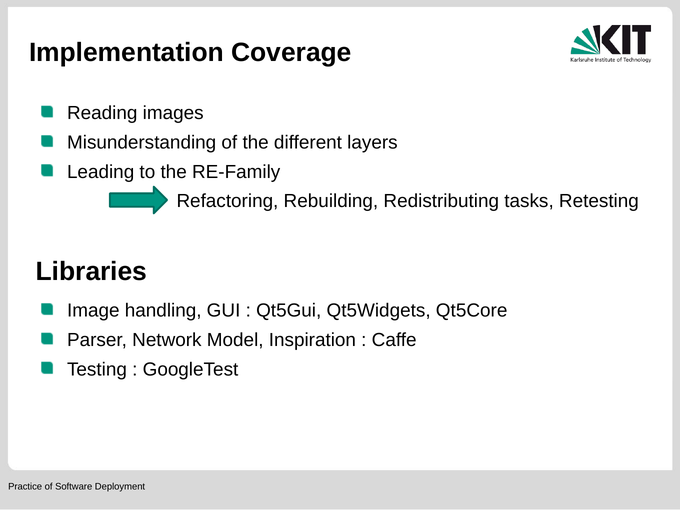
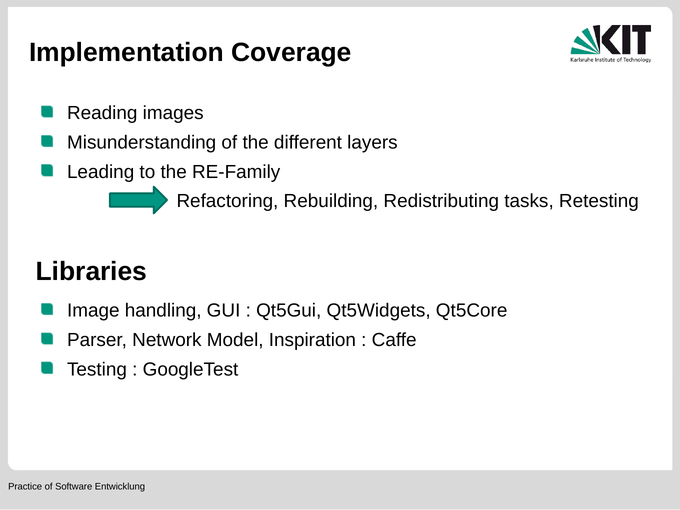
Deployment: Deployment -> Entwicklung
